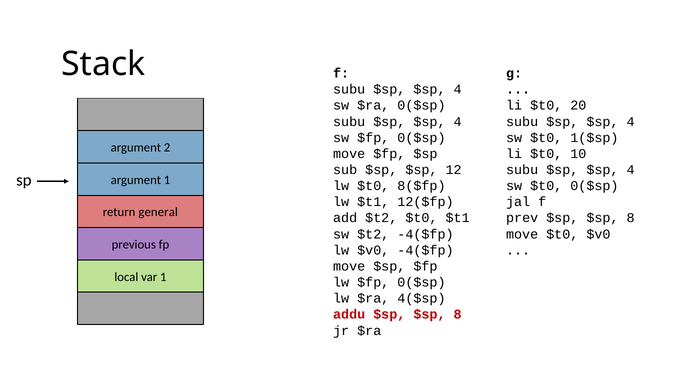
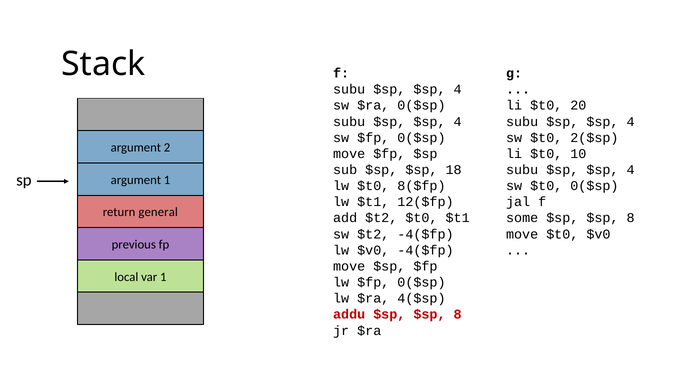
1($sp: 1($sp -> 2($sp
12: 12 -> 18
prev: prev -> some
